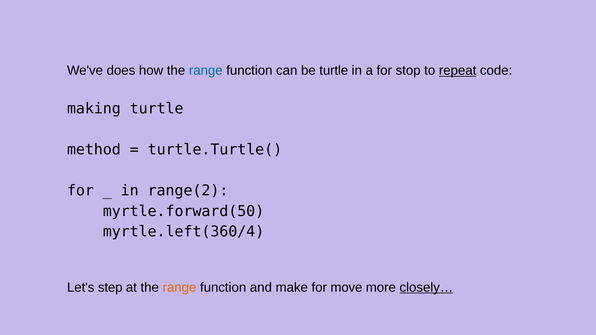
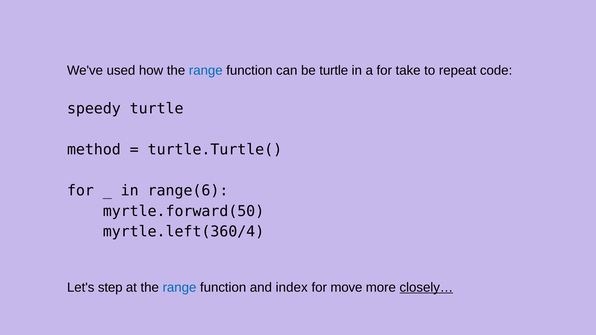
does: does -> used
stop: stop -> take
repeat underline: present -> none
making: making -> speedy
range(2: range(2 -> range(6
range at (179, 288) colour: orange -> blue
make: make -> index
